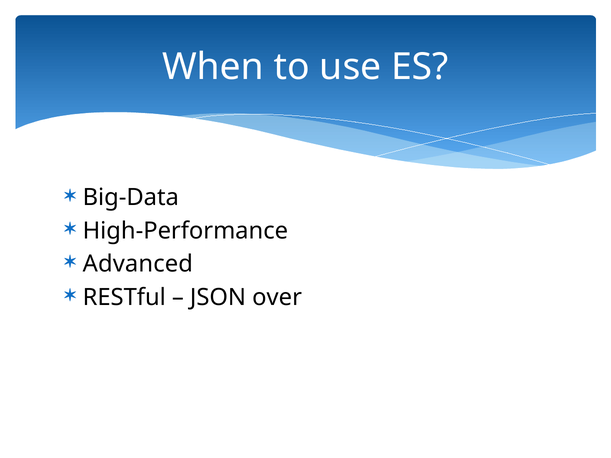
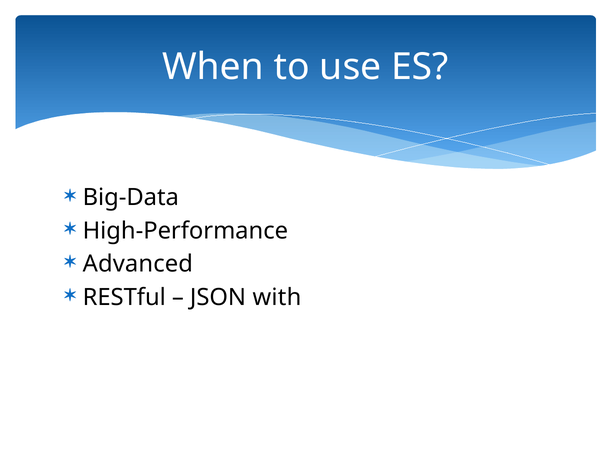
over: over -> with
